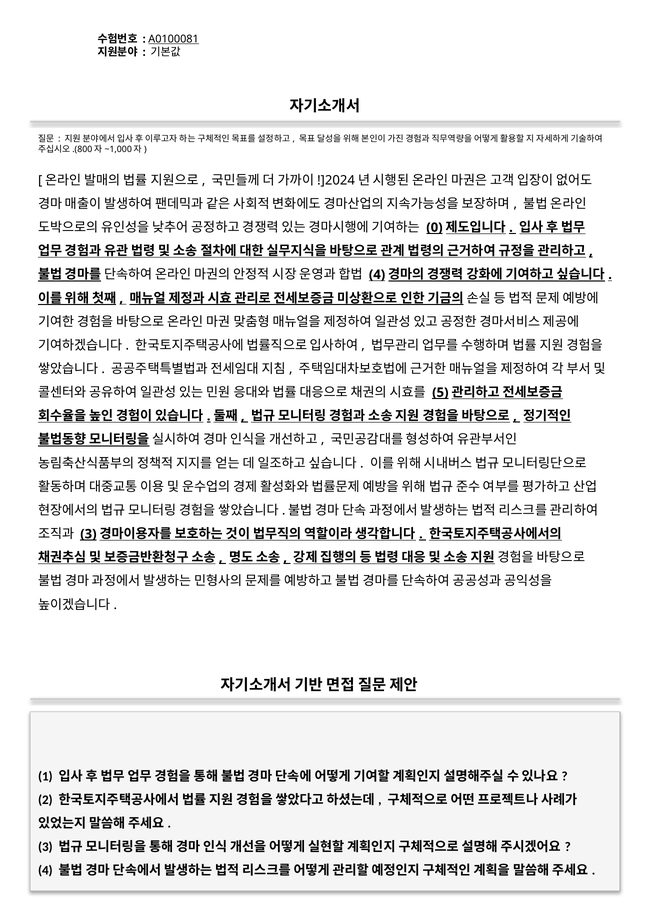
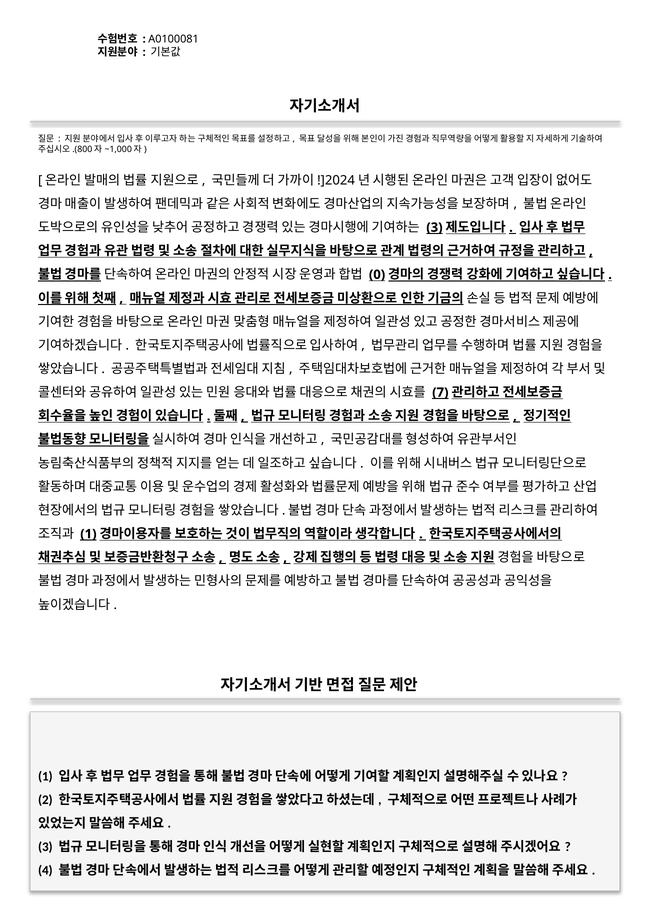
A0100081 underline: present -> none
0 at (434, 228): 0 -> 3
4 at (377, 275): 4 -> 0
5: 5 -> 7
3 at (88, 534): 3 -> 1
